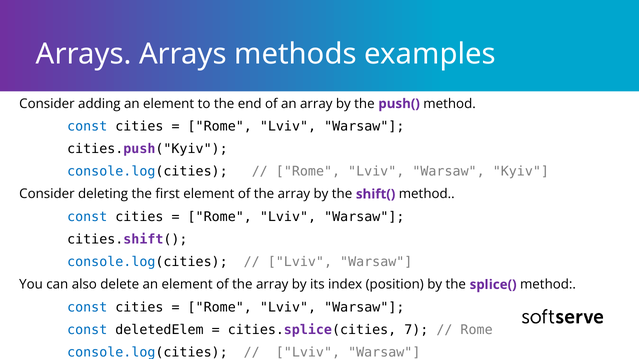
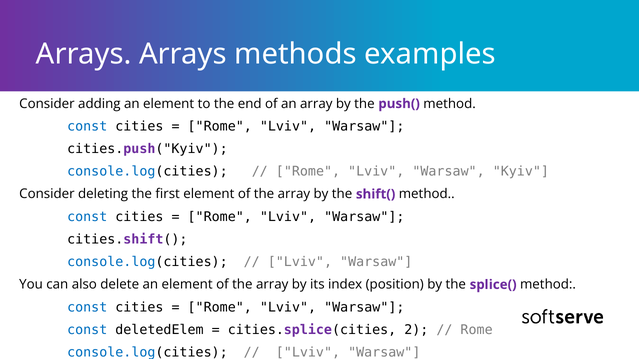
7: 7 -> 2
